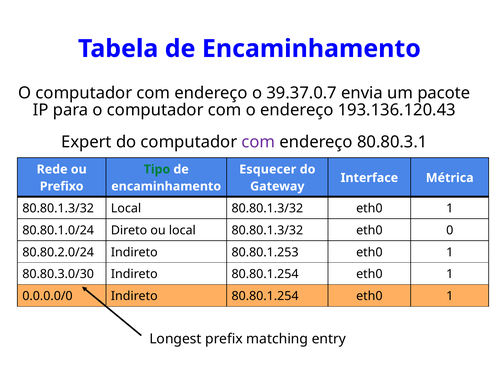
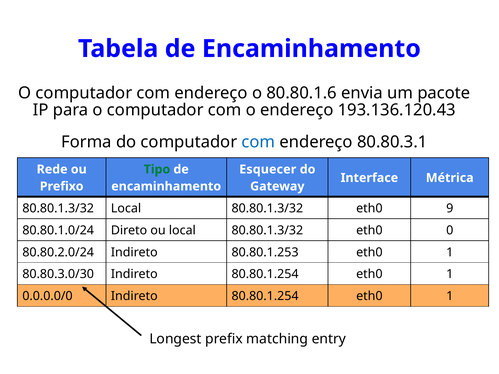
39.37.0.7: 39.37.0.7 -> 80.80.1.6
Expert: Expert -> Forma
com at (258, 142) colour: purple -> blue
80.80.1.3/32 eth0 1: 1 -> 9
